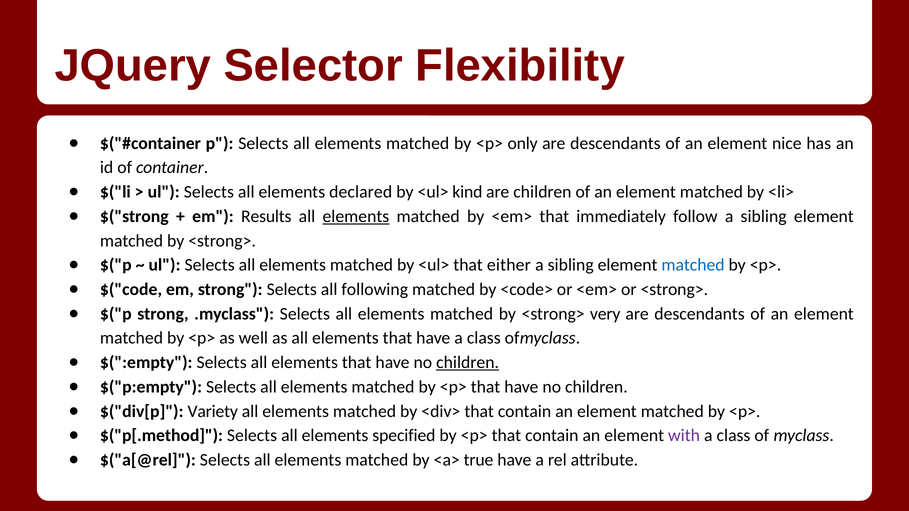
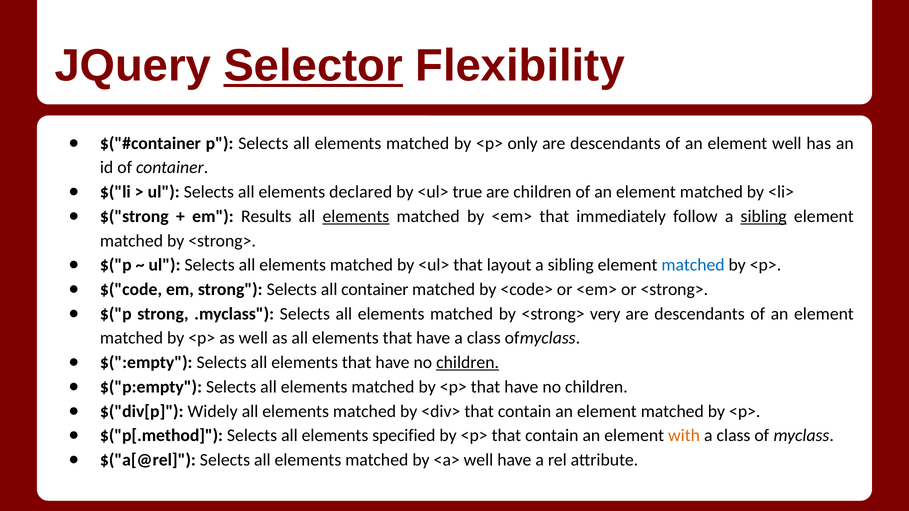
Selector underline: none -> present
element nice: nice -> well
kind: kind -> true
sibling at (764, 217) underline: none -> present
either: either -> layout
all following: following -> container
Variety: Variety -> Widely
with colour: purple -> orange
<a> true: true -> well
